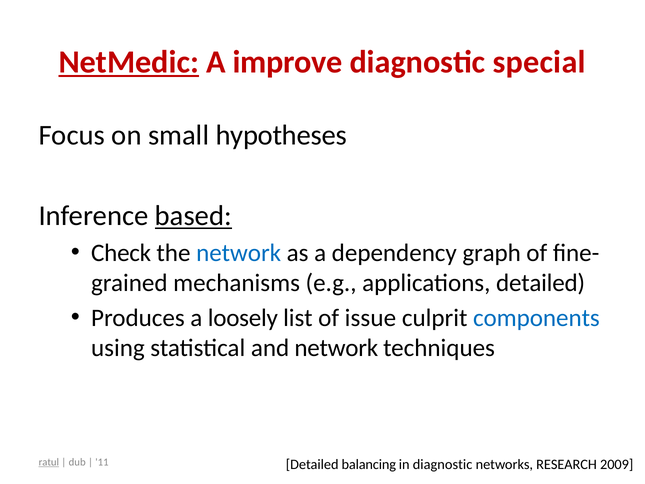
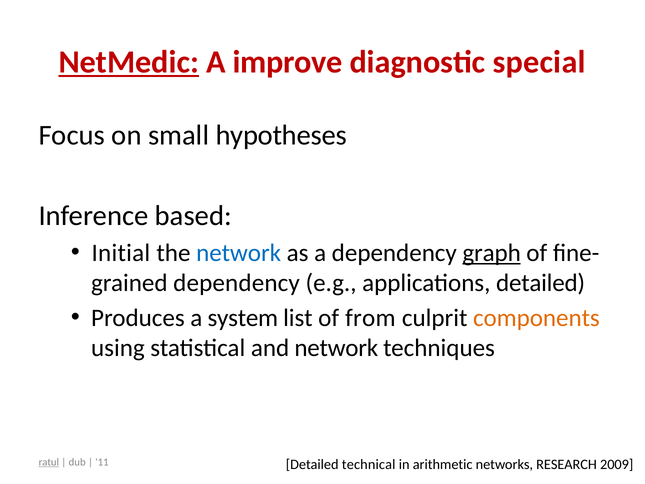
based underline: present -> none
Check: Check -> Initial
graph underline: none -> present
mechanisms at (237, 283): mechanisms -> dependency
loosely: loosely -> system
issue: issue -> from
components colour: blue -> orange
balancing: balancing -> technical
in diagnostic: diagnostic -> arithmetic
